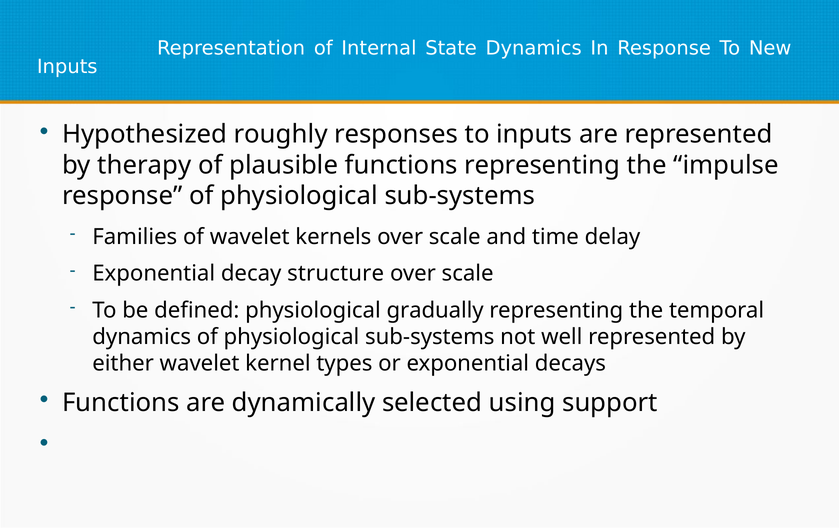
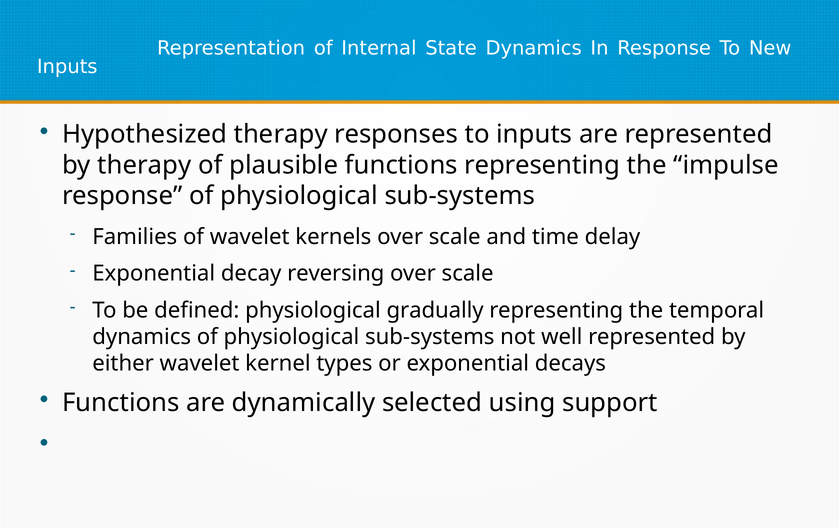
Hypothesized roughly: roughly -> therapy
structure: structure -> reversing
